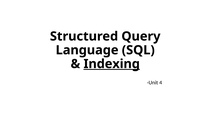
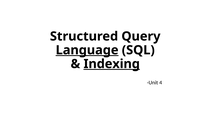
Language underline: none -> present
